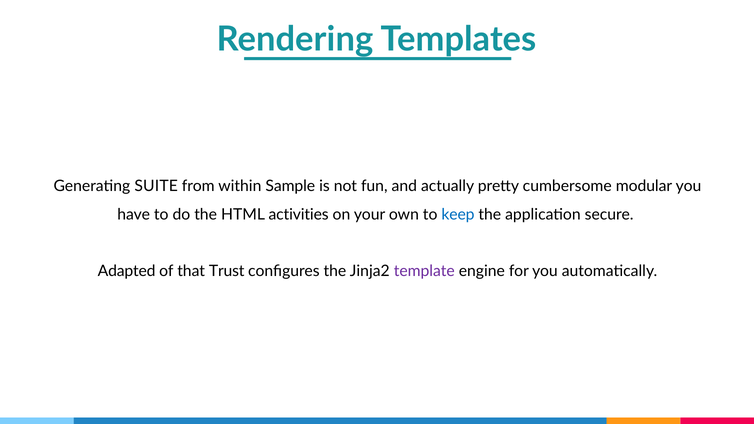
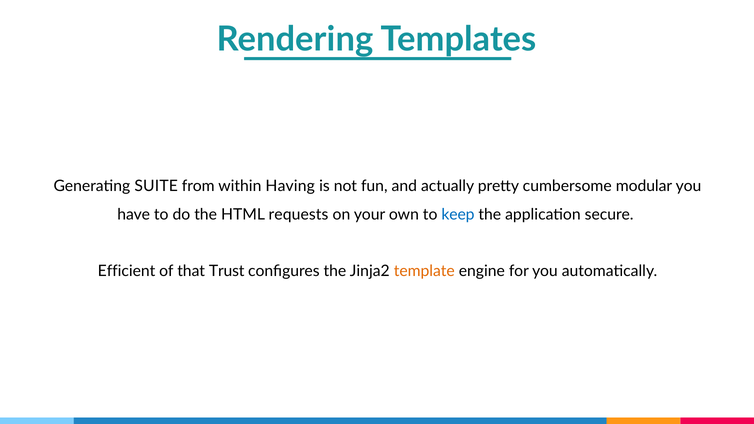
Sample: Sample -> Having
activities: activities -> requests
Adapted: Adapted -> Efficient
template colour: purple -> orange
